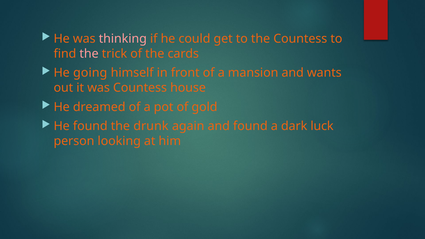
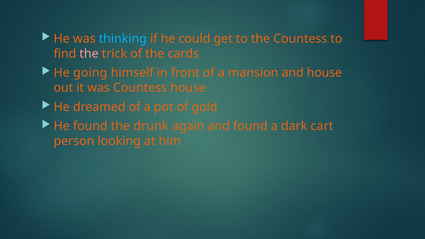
thinking colour: pink -> light blue
and wants: wants -> house
luck: luck -> cart
